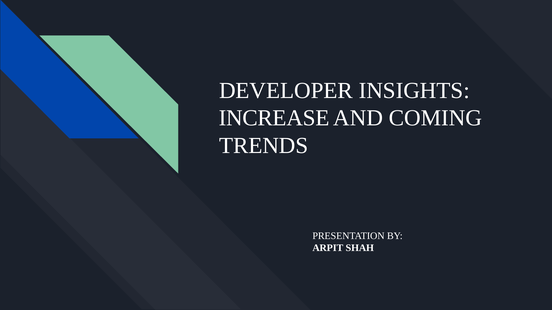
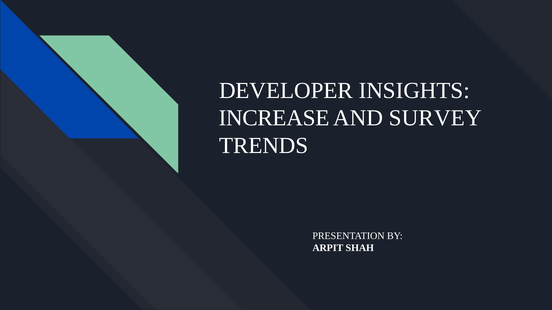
COMING: COMING -> SURVEY
